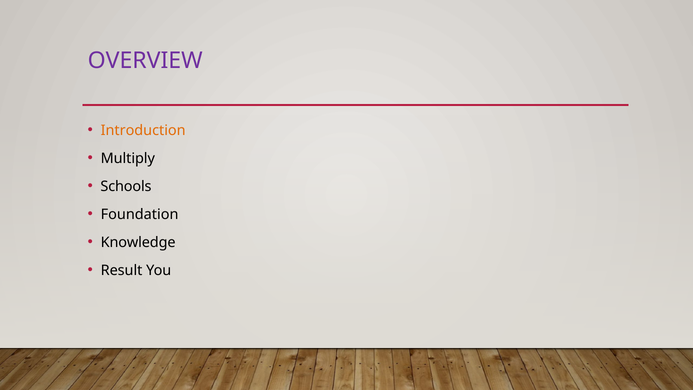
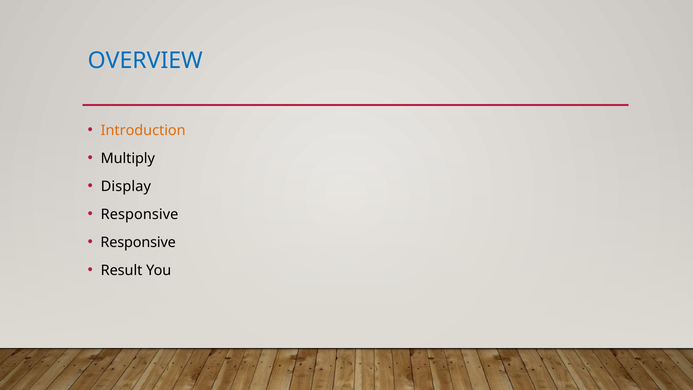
OVERVIEW colour: purple -> blue
Schools: Schools -> Display
Foundation at (140, 214): Foundation -> Responsive
Knowledge at (138, 242): Knowledge -> Responsive
